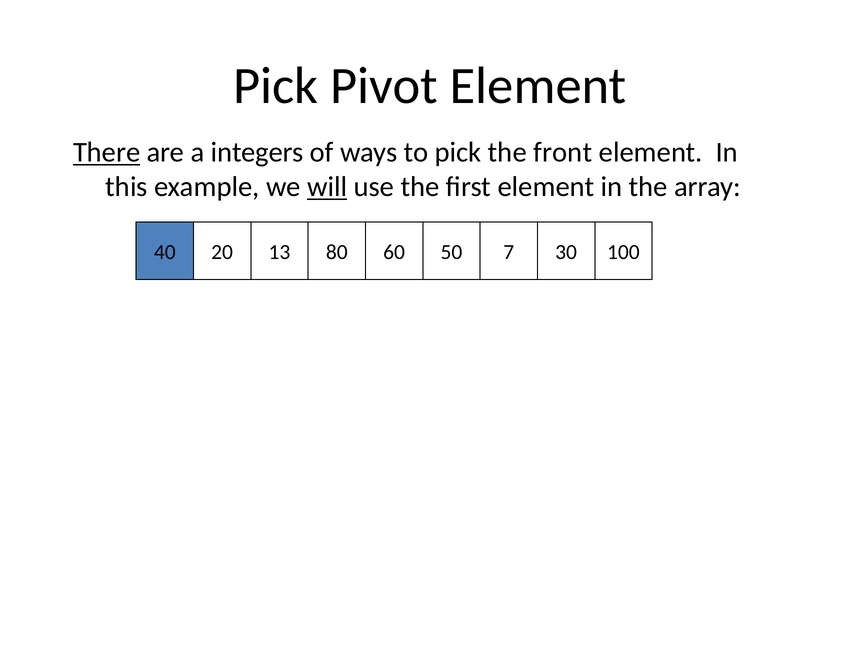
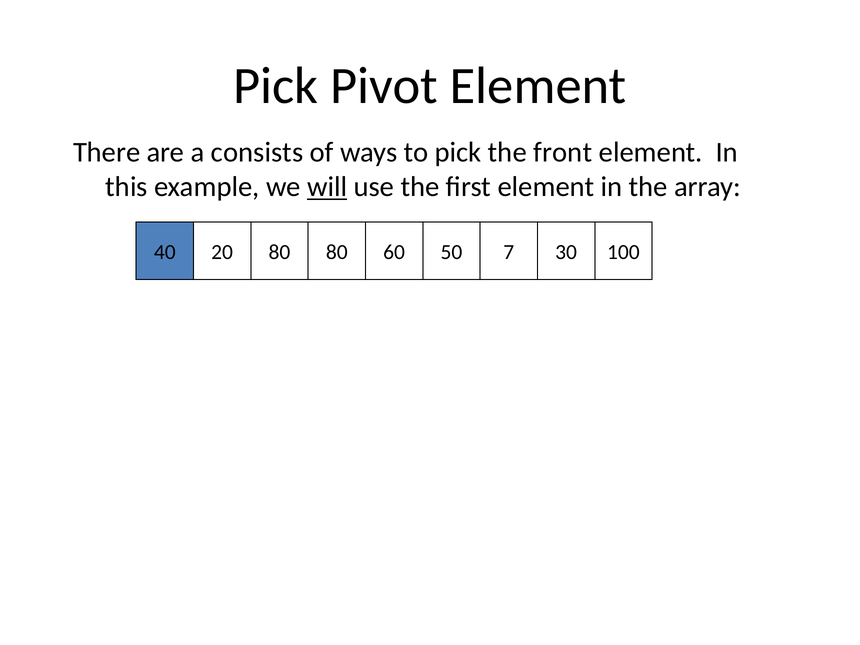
There underline: present -> none
integers: integers -> consists
20 13: 13 -> 80
